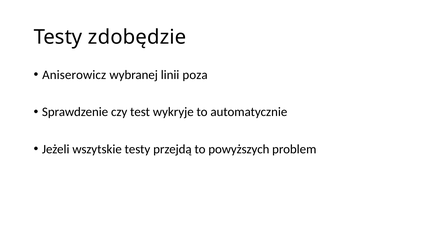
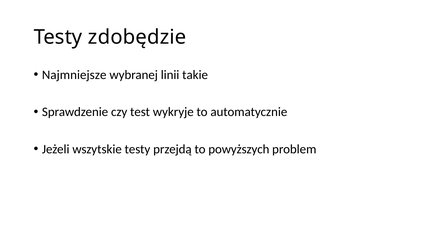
Aniserowicz: Aniserowicz -> Najmniejsze
poza: poza -> takie
